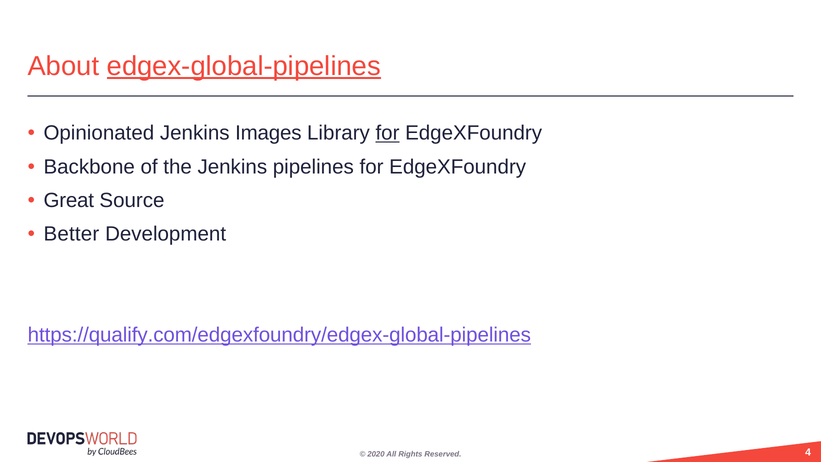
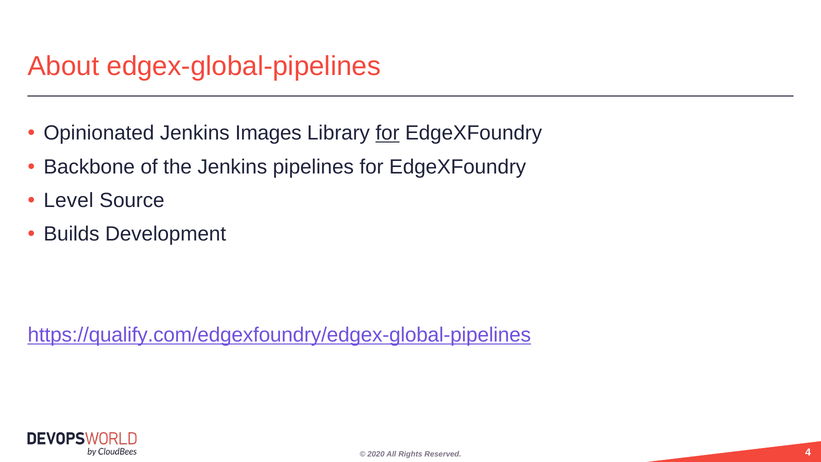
edgex-global-pipelines underline: present -> none
Great: Great -> Level
Better: Better -> Builds
